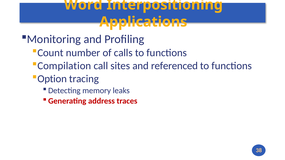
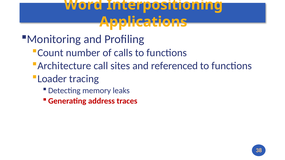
Compilation: Compilation -> Architecture
Option: Option -> Loader
